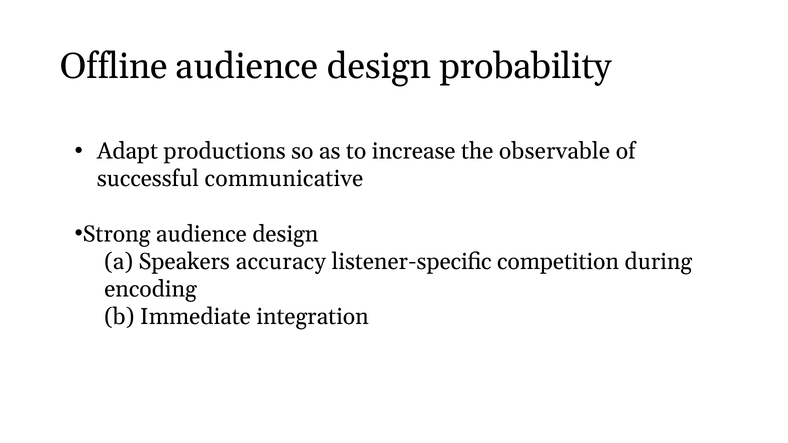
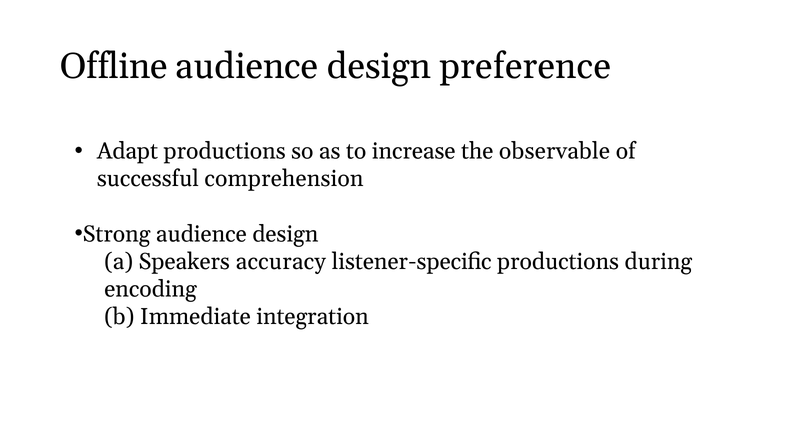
probability: probability -> preference
communicative: communicative -> comprehension
listener-specific competition: competition -> productions
